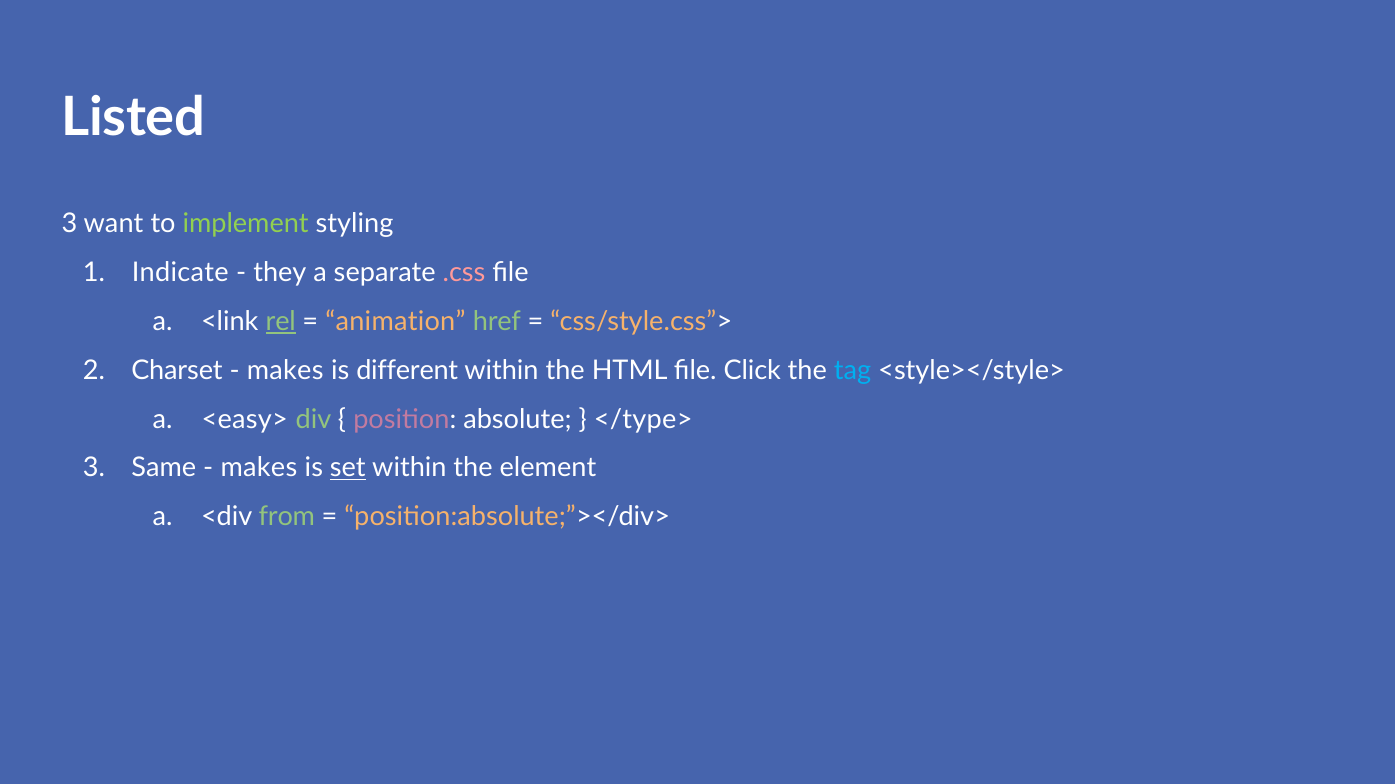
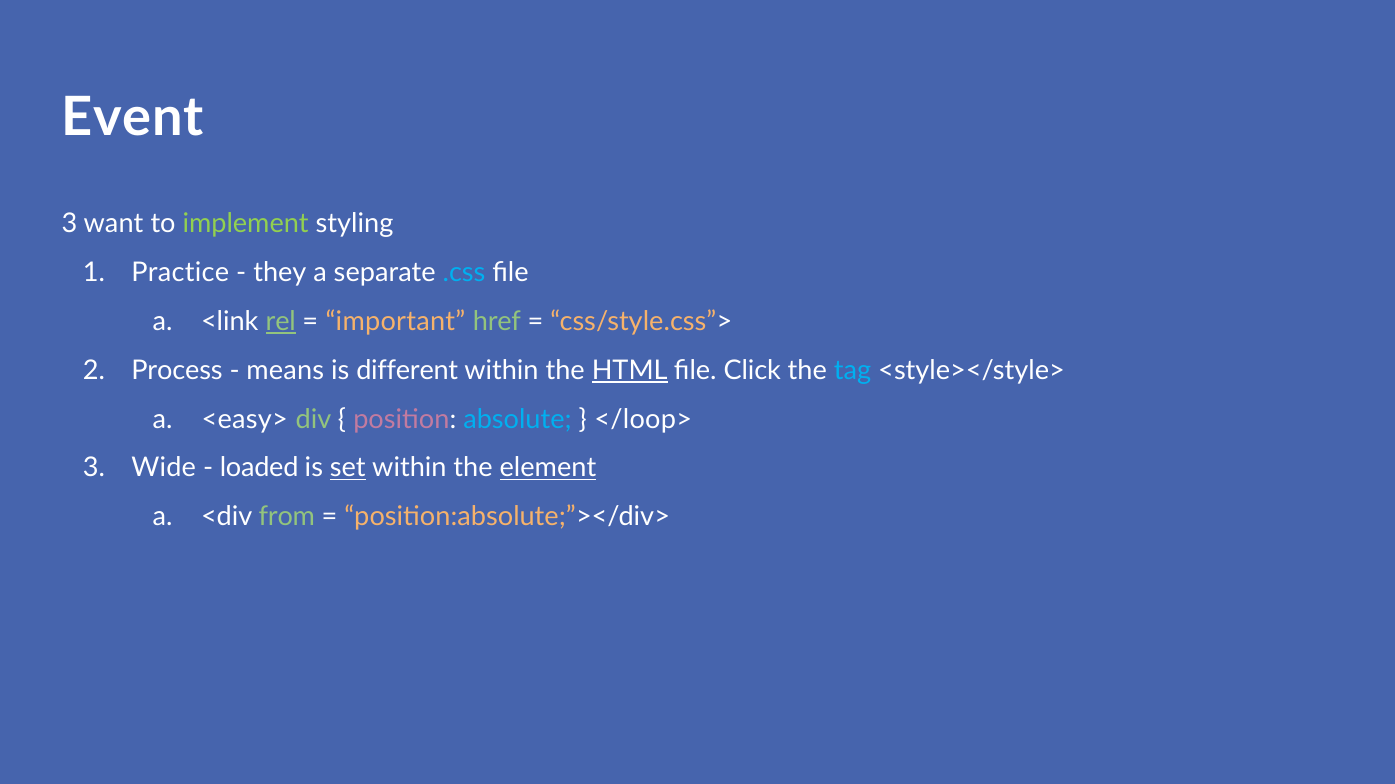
Listed: Listed -> Event
Indicate: Indicate -> Practice
.css colour: pink -> light blue
animation: animation -> important
Charset: Charset -> Process
makes at (285, 371): makes -> means
HTML underline: none -> present
absolute colour: white -> light blue
</type>: </type> -> </loop>
Same: Same -> Wide
makes at (259, 468): makes -> loaded
element underline: none -> present
